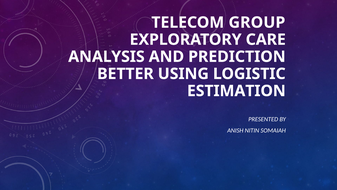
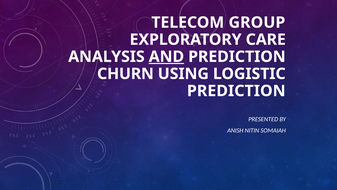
AND underline: none -> present
BETTER: BETTER -> CHURN
ESTIMATION at (236, 91): ESTIMATION -> PREDICTION
